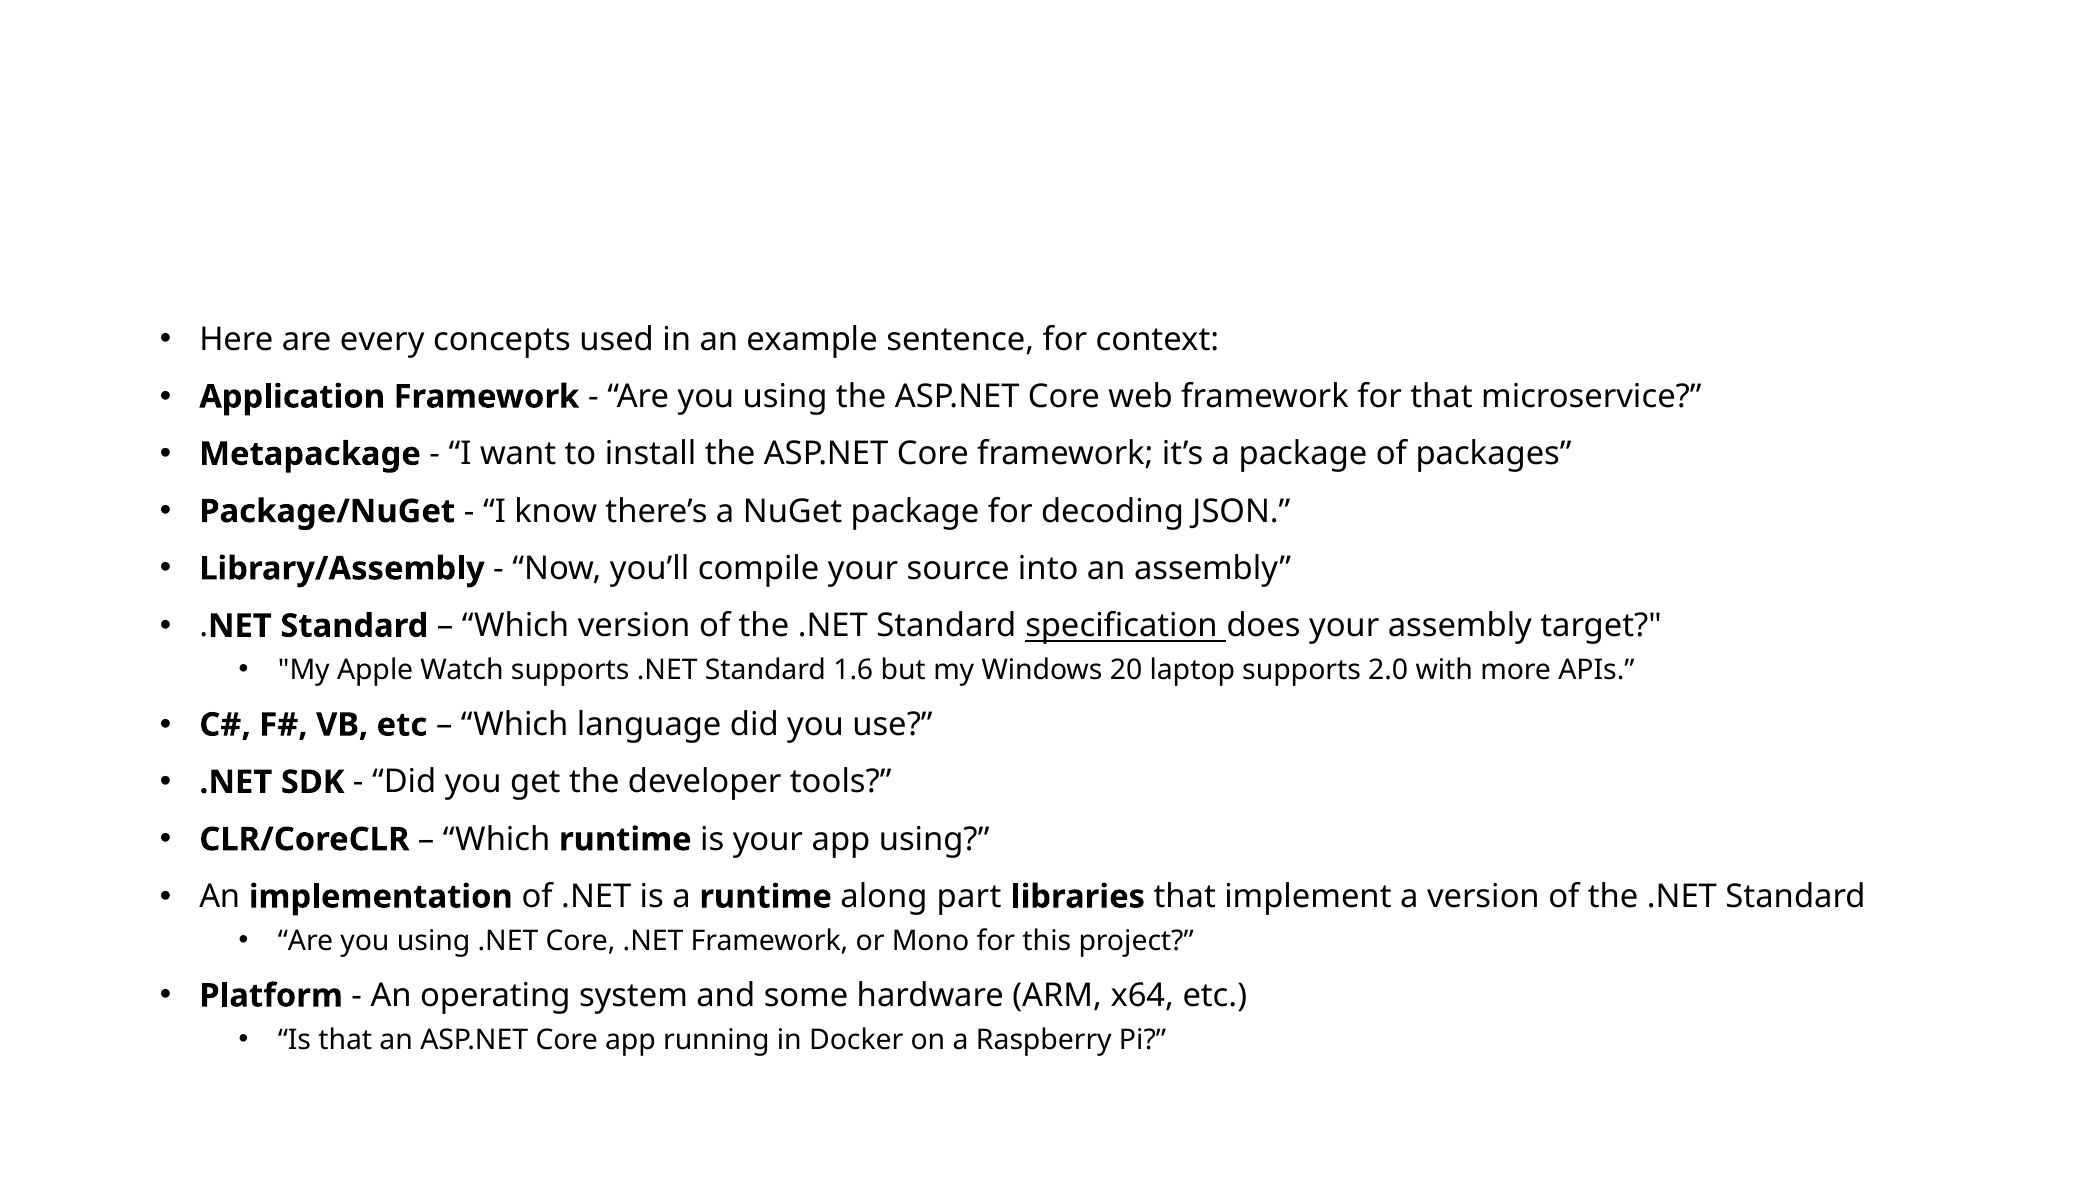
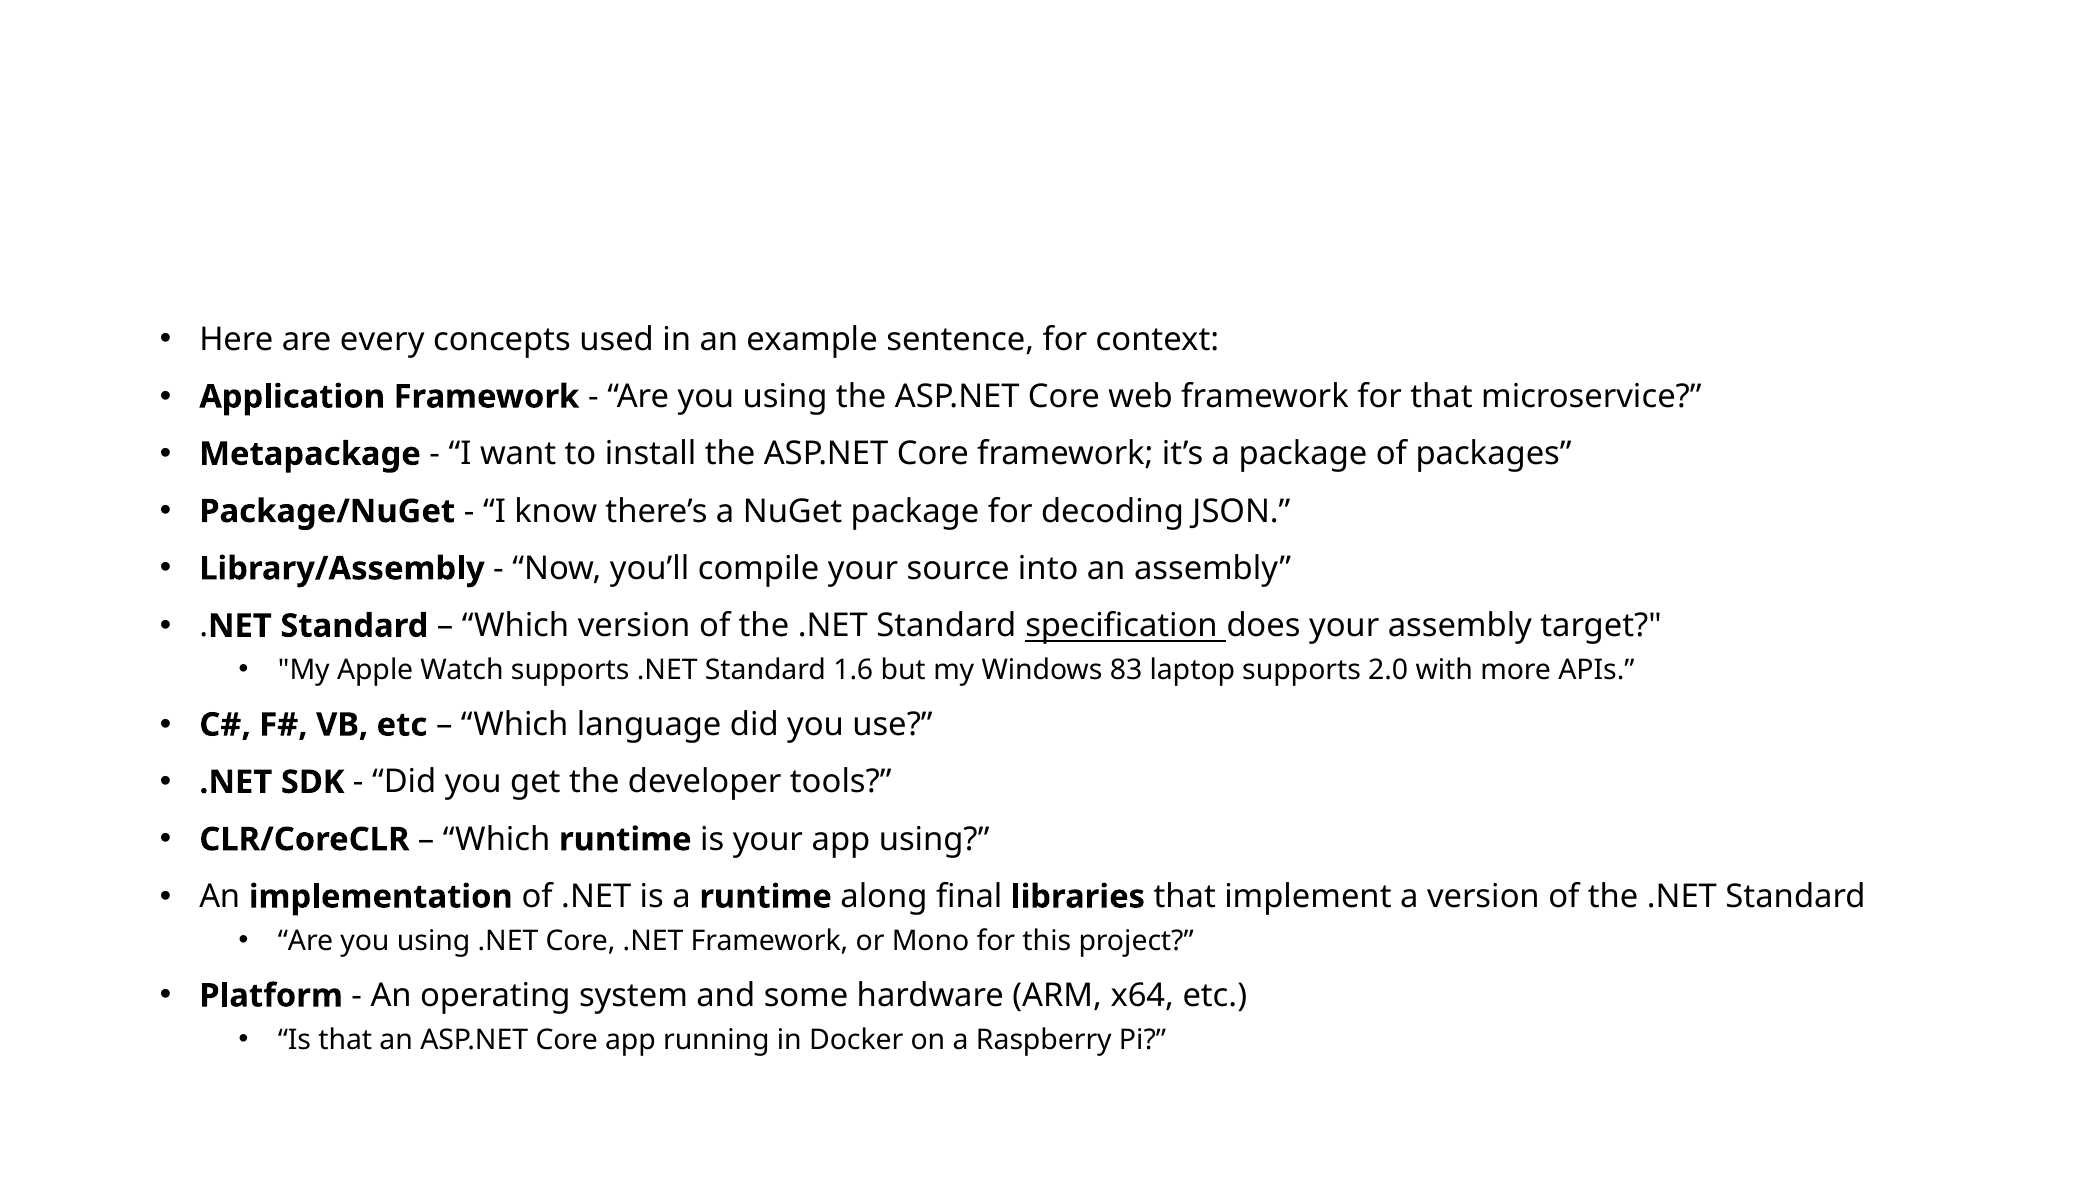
20: 20 -> 83
part: part -> final
